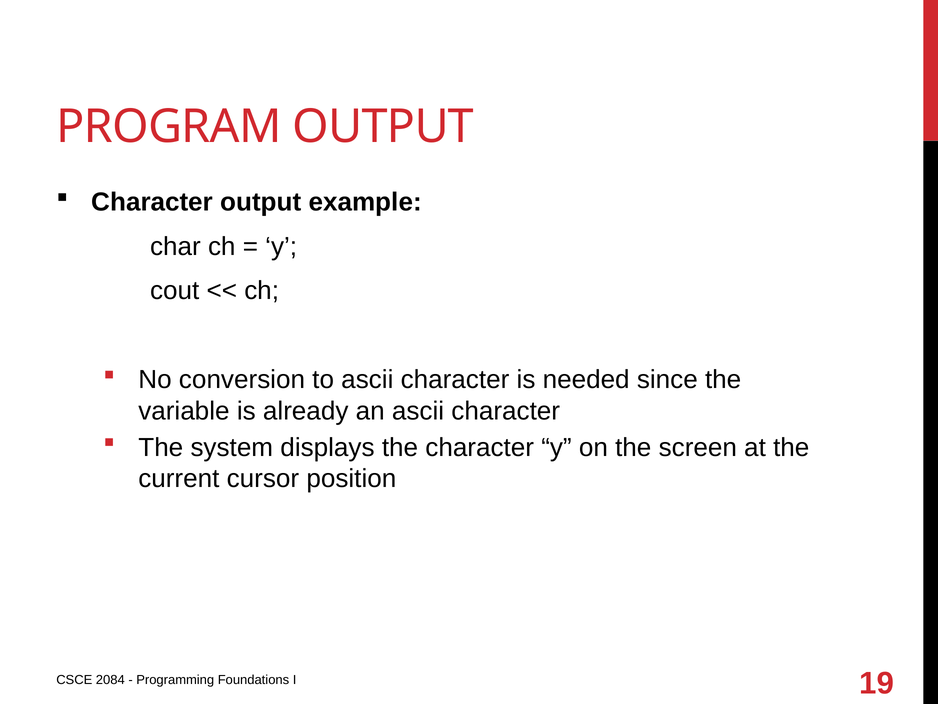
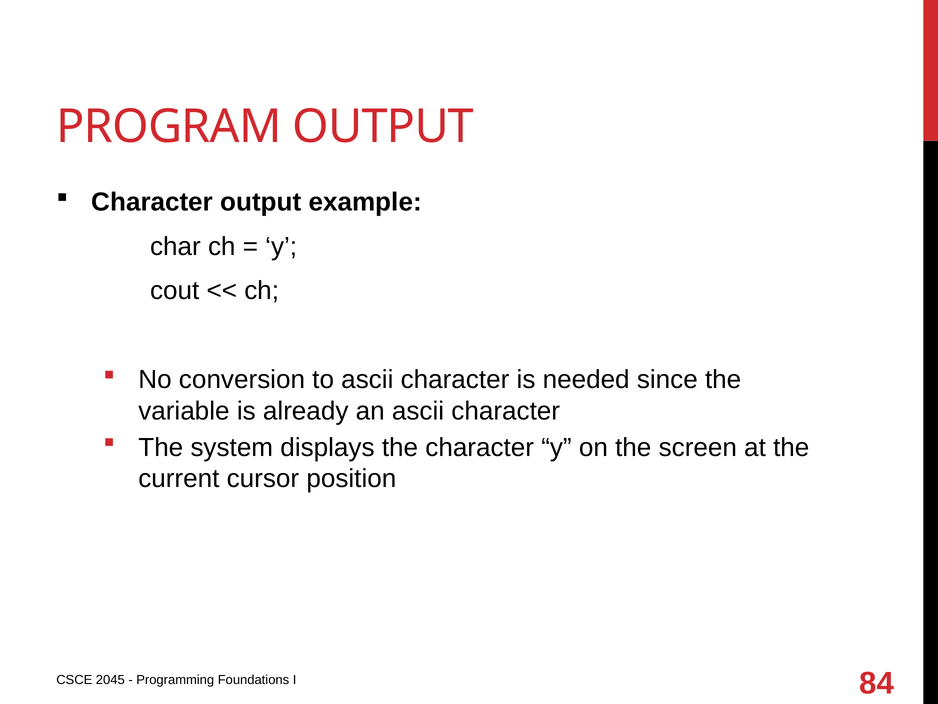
2084: 2084 -> 2045
19: 19 -> 84
